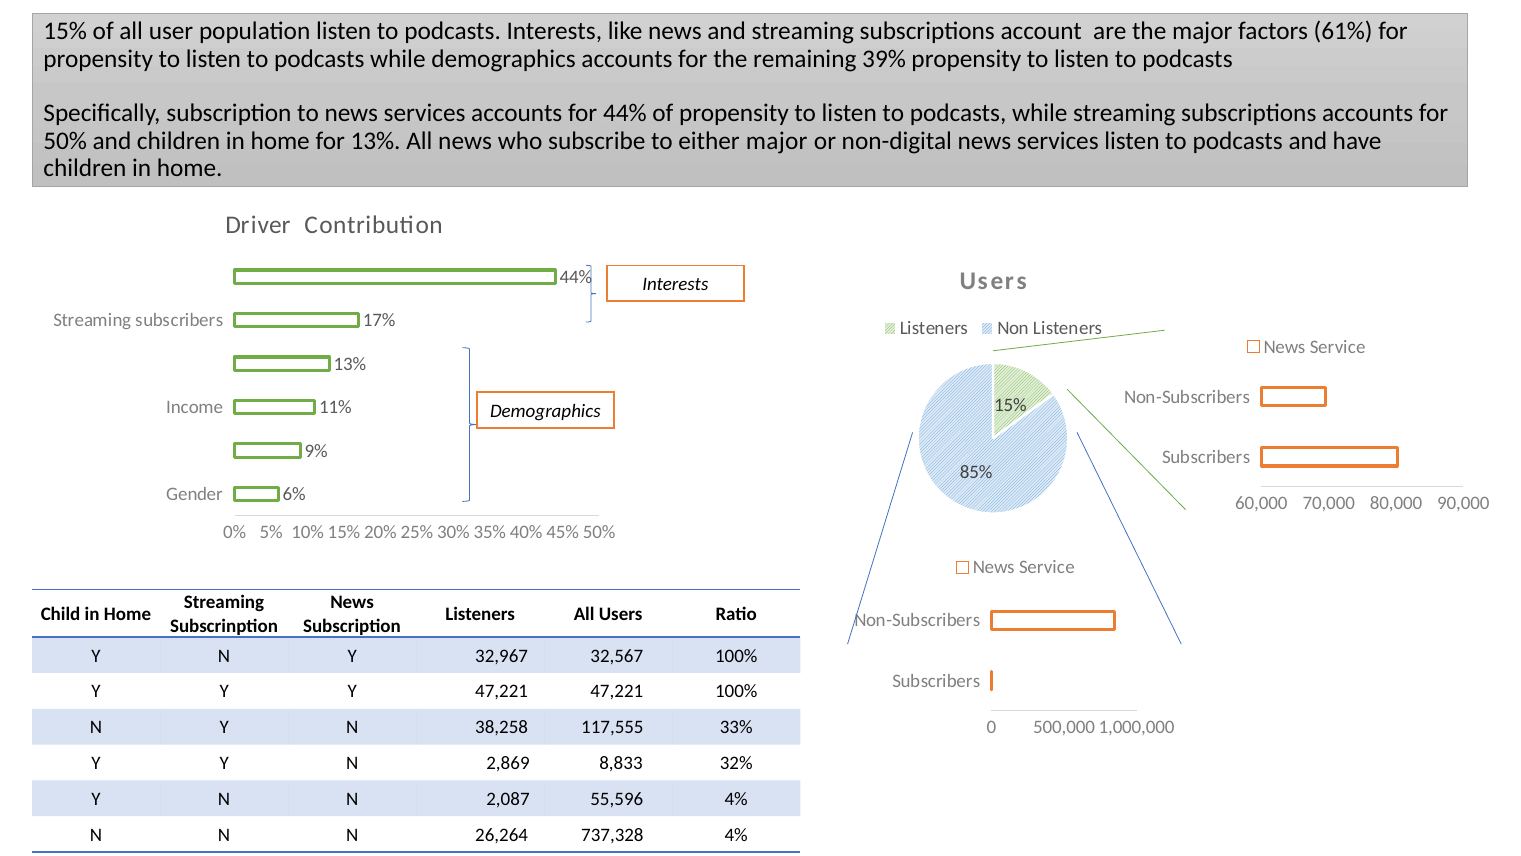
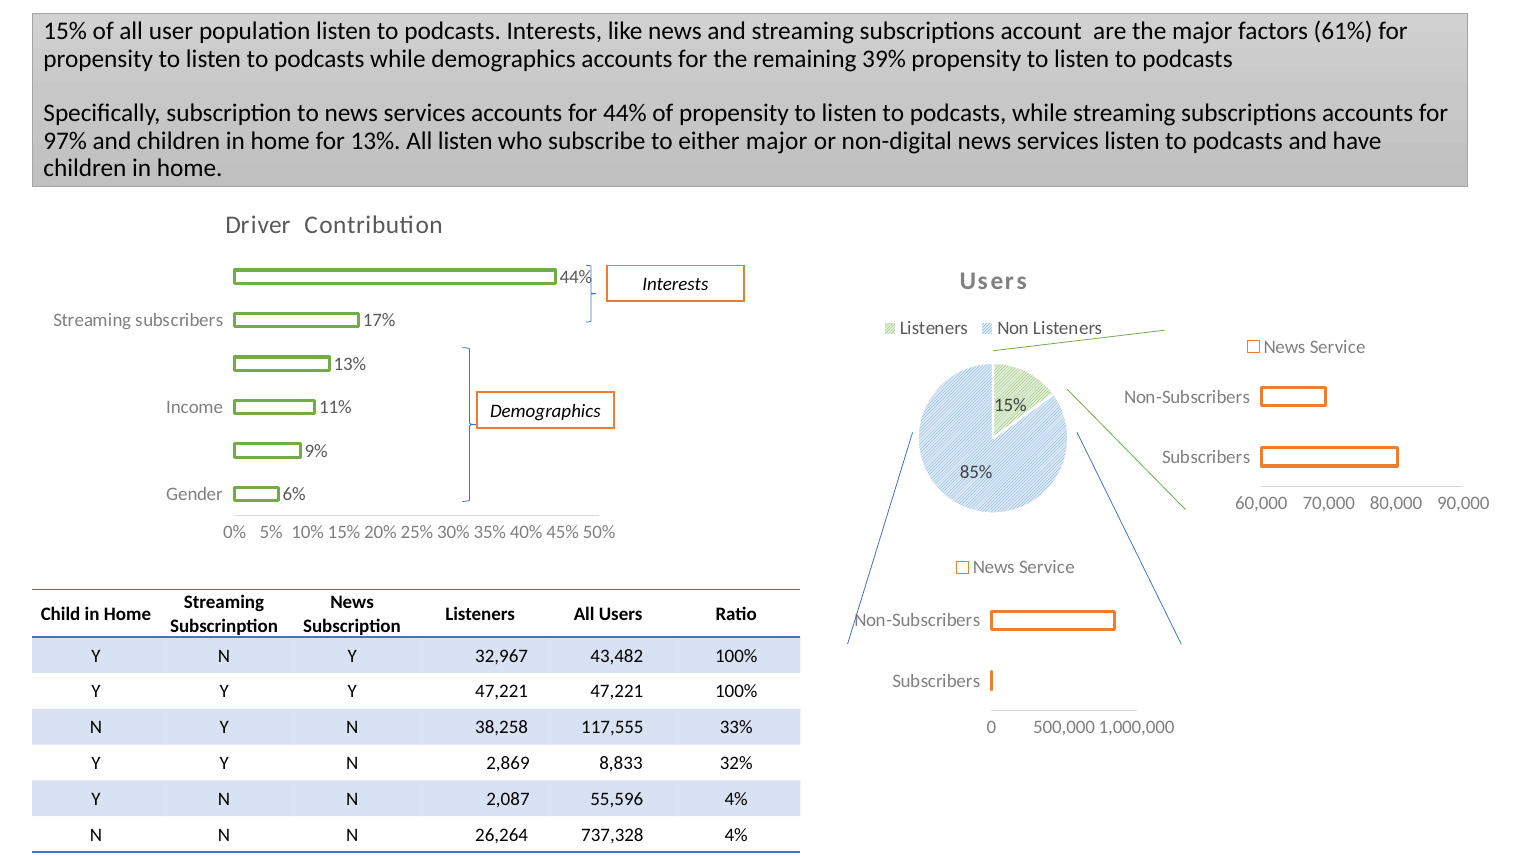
50%: 50% -> 97%
All news: news -> listen
32,567: 32,567 -> 43,482
